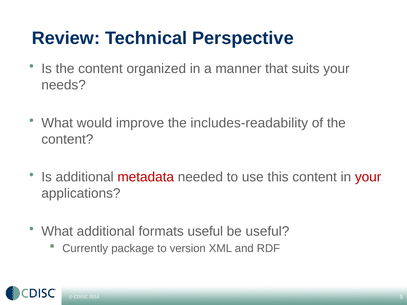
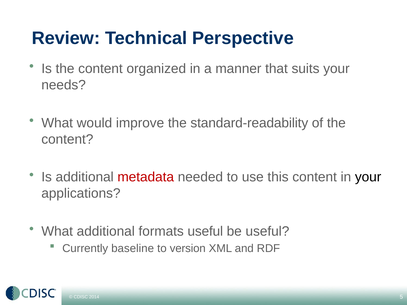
includes-readability: includes-readability -> standard-readability
your at (368, 177) colour: red -> black
package: package -> baseline
